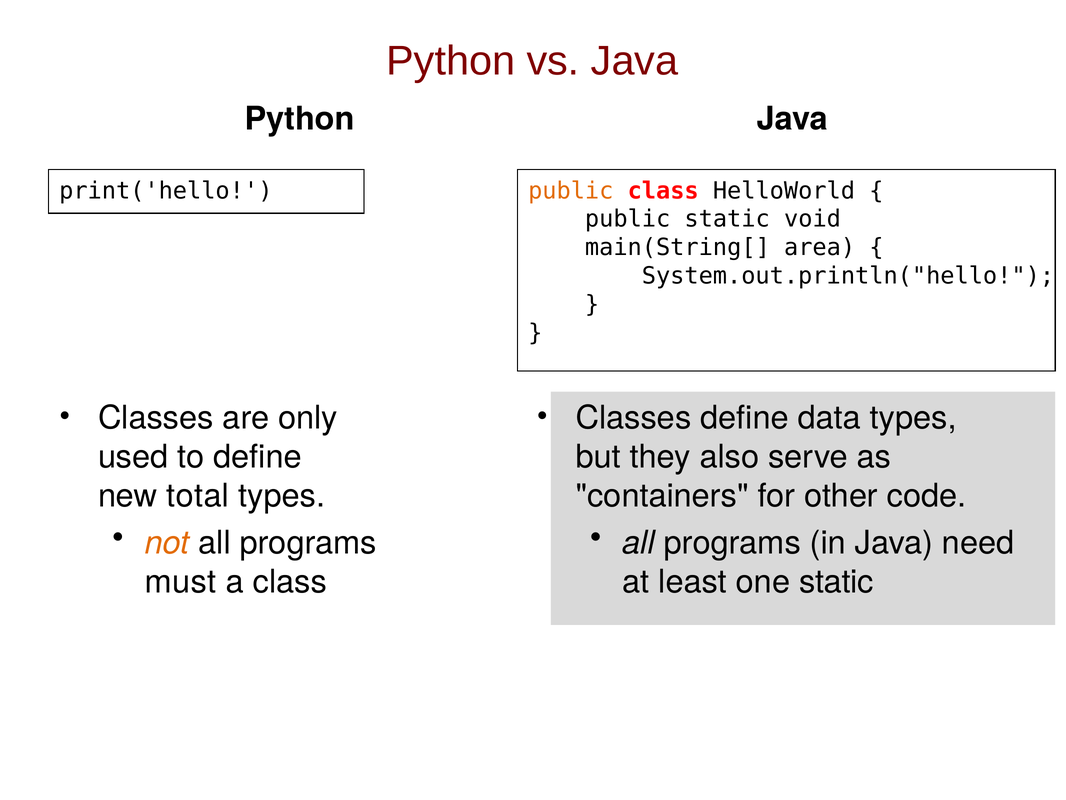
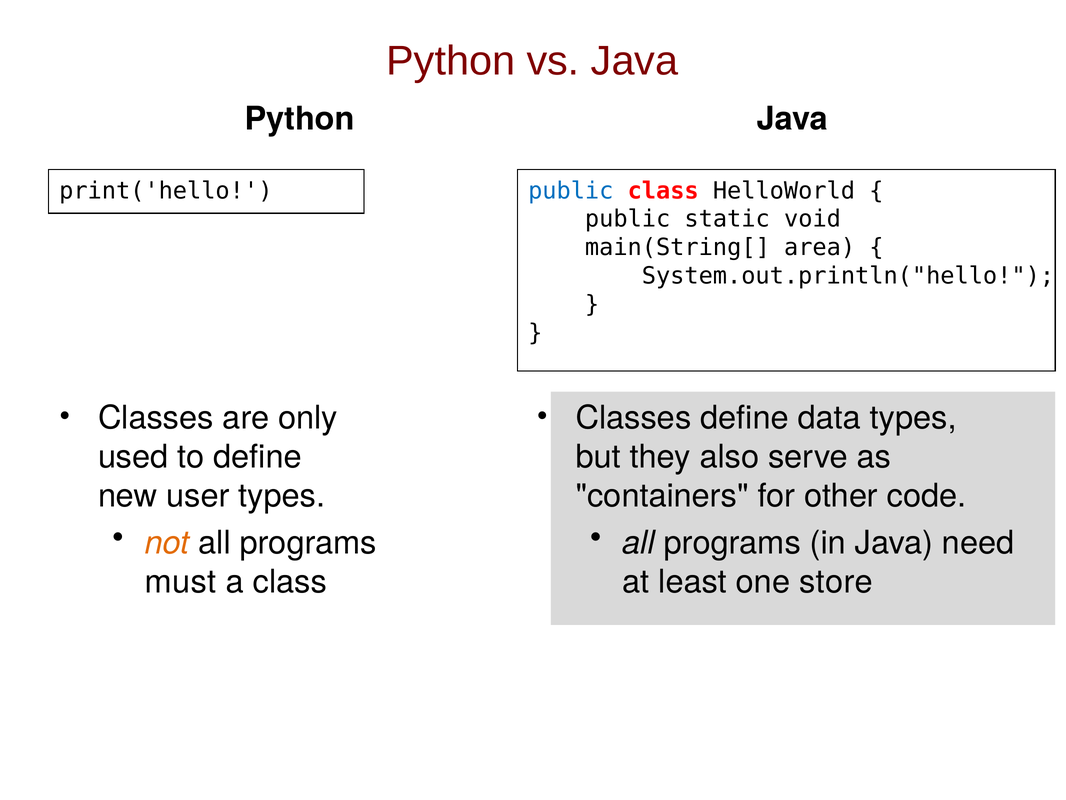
public at (571, 191) colour: orange -> blue
total: total -> user
one static: static -> store
